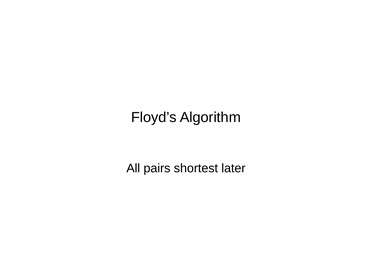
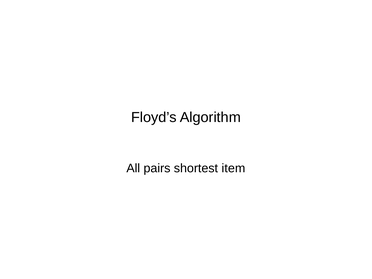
later: later -> item
